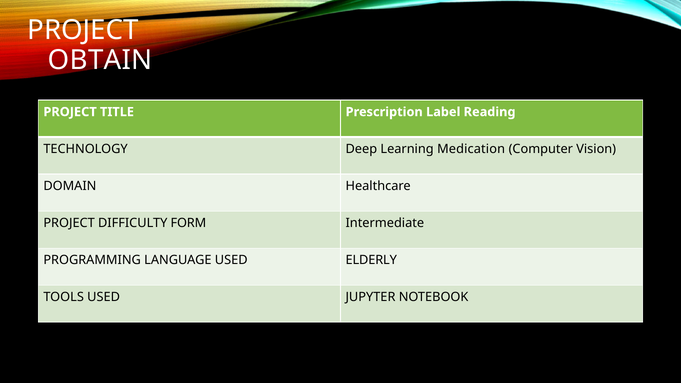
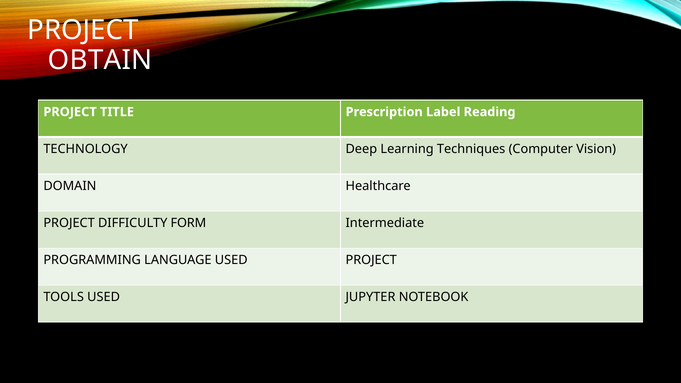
Medication: Medication -> Techniques
USED ELDERLY: ELDERLY -> PROJECT
